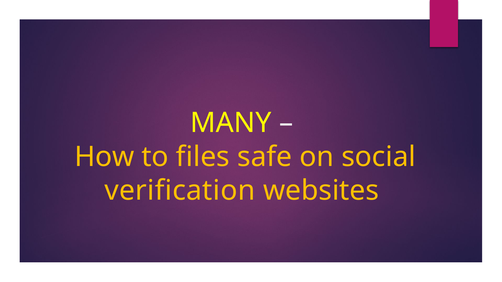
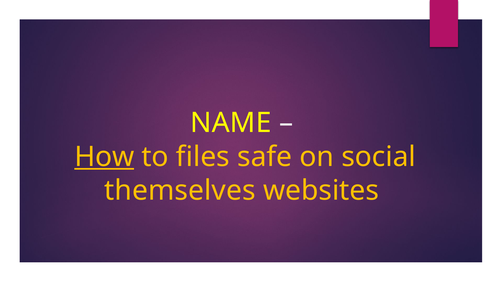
MANY: MANY -> NAME
How underline: none -> present
verification: verification -> themselves
